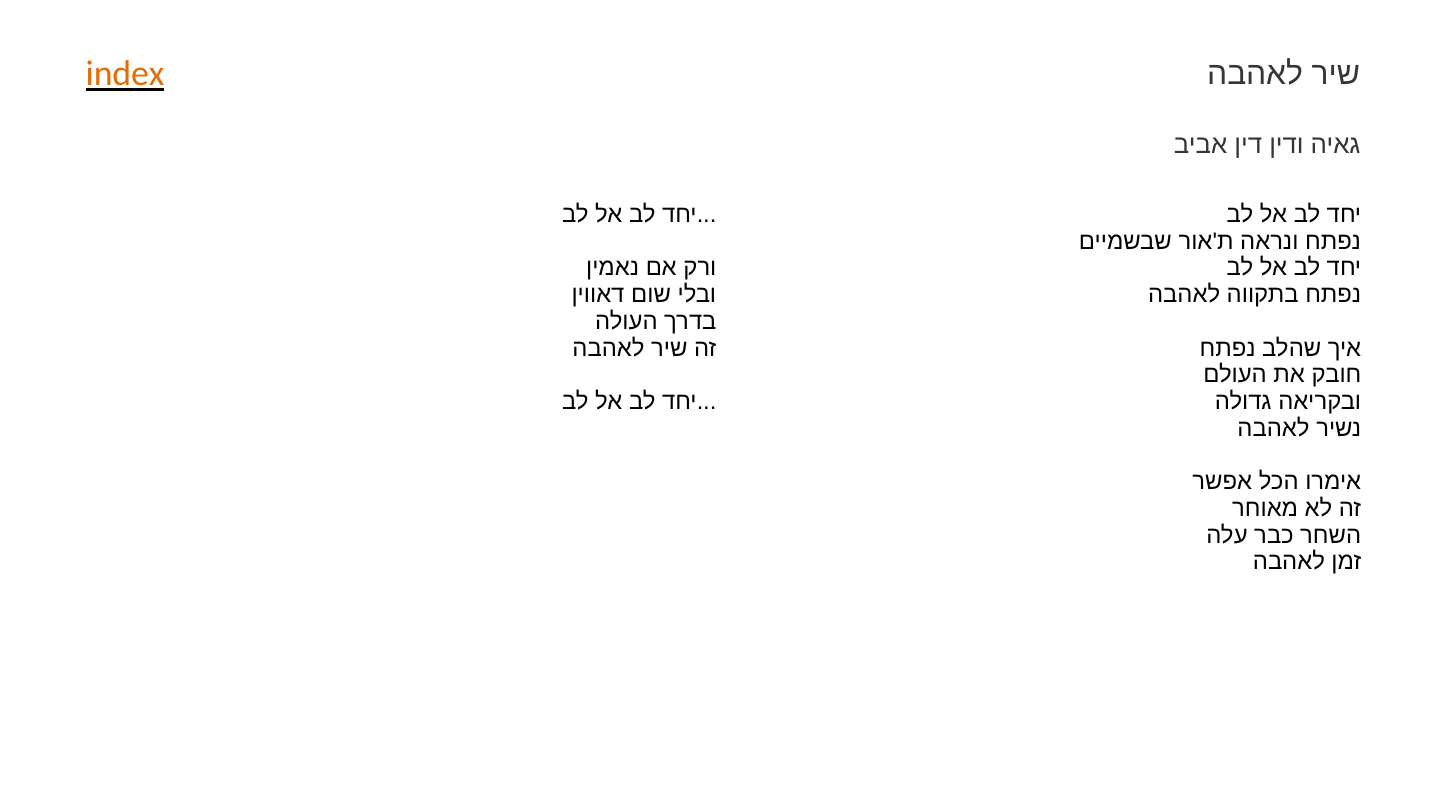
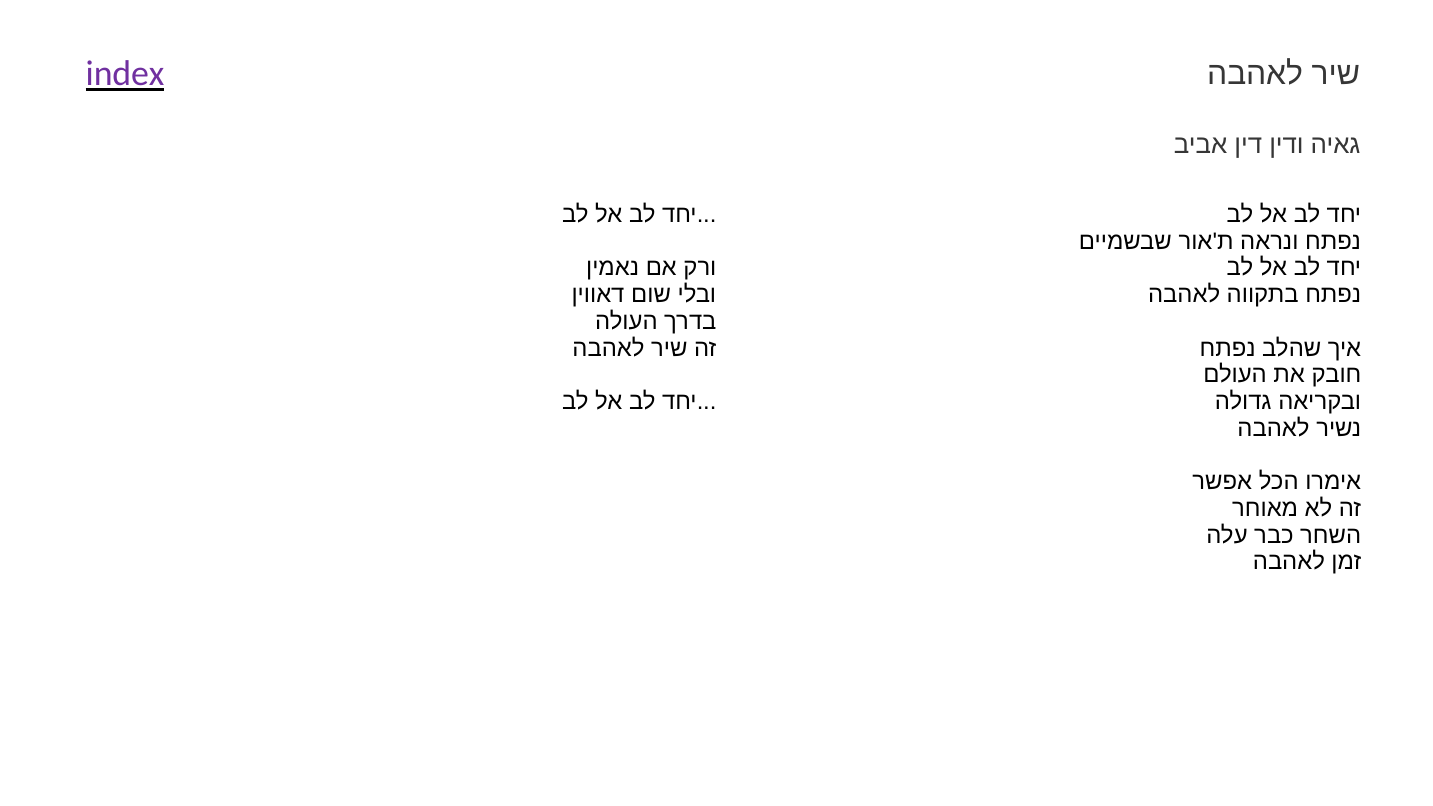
index colour: orange -> purple
